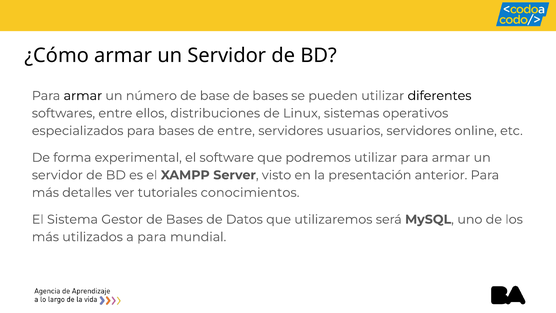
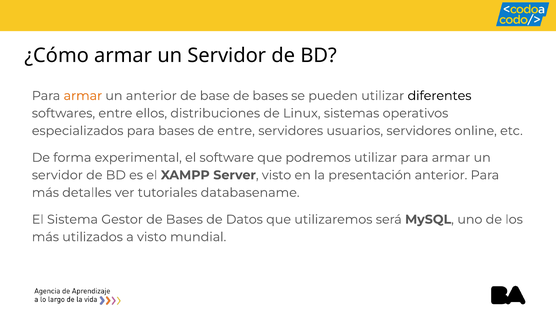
armar at (83, 96) colour: black -> orange
un número: número -> anterior
conocimientos: conocimientos -> databasename
a para: para -> visto
